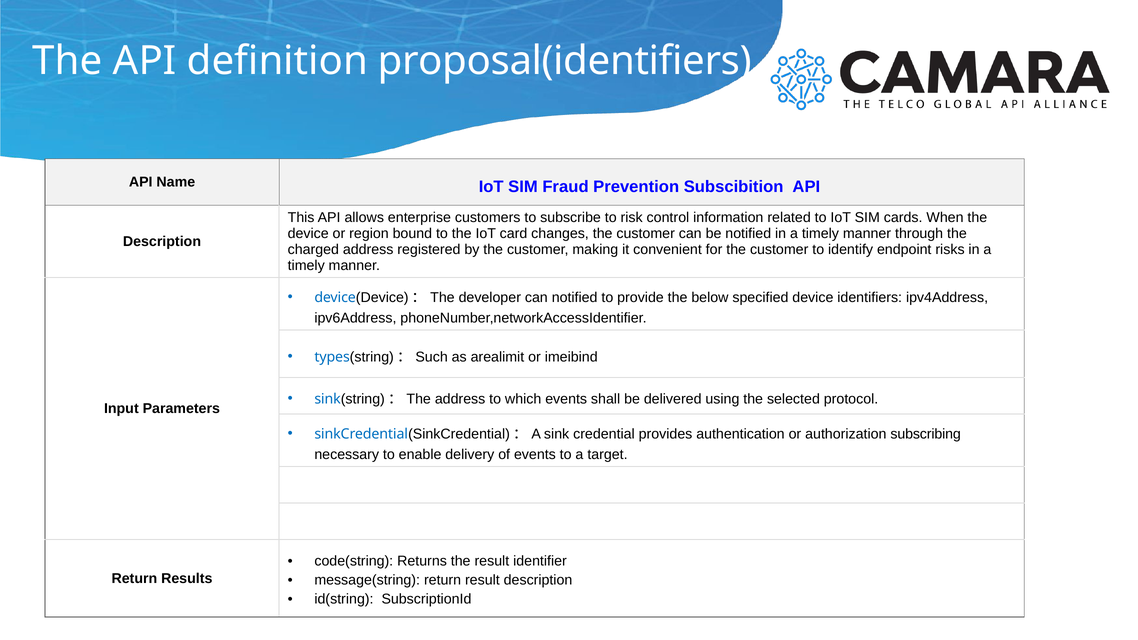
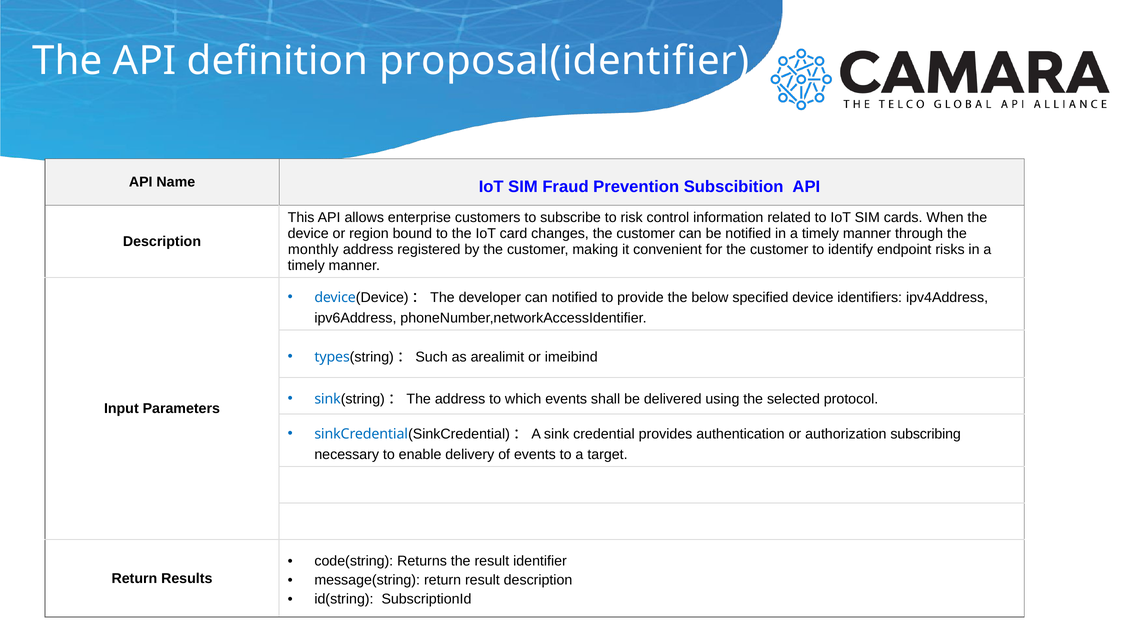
proposal(identifiers: proposal(identifiers -> proposal(identifier
charged: charged -> monthly
